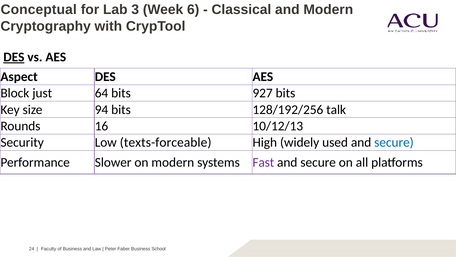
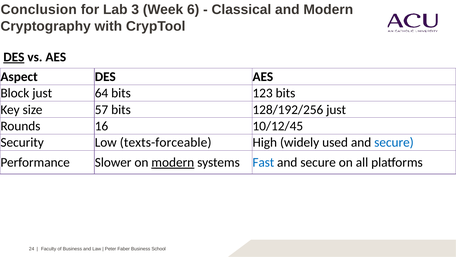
Conceptual: Conceptual -> Conclusion
927: 927 -> 123
94: 94 -> 57
128/192/256 talk: talk -> just
10/12/13: 10/12/13 -> 10/12/45
modern at (173, 162) underline: none -> present
Fast colour: purple -> blue
